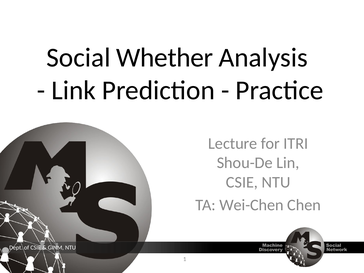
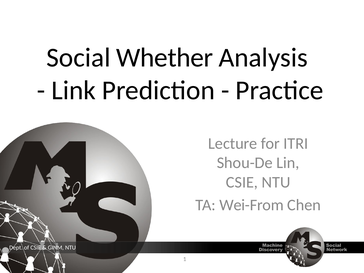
Wei-Chen: Wei-Chen -> Wei-From
